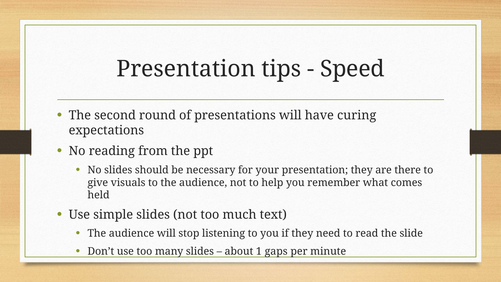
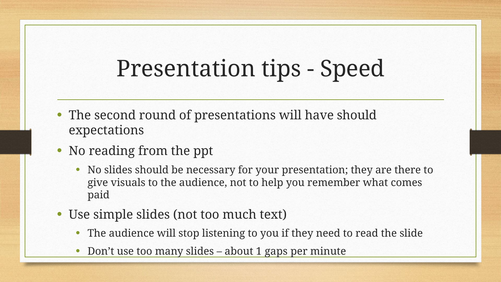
have curing: curing -> should
held: held -> paid
